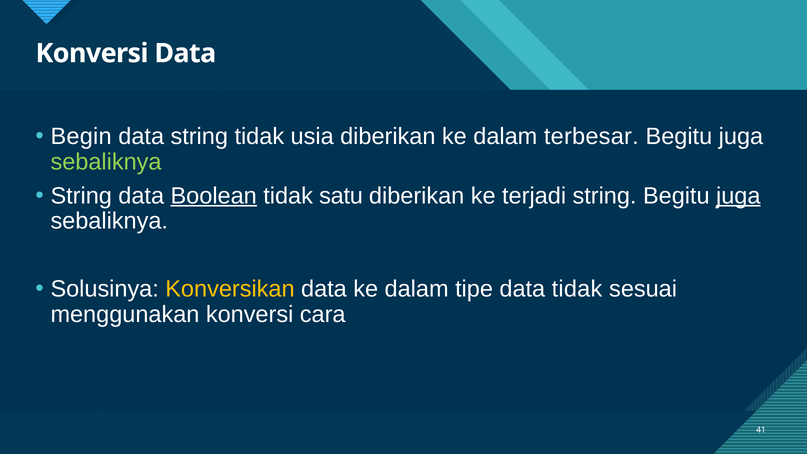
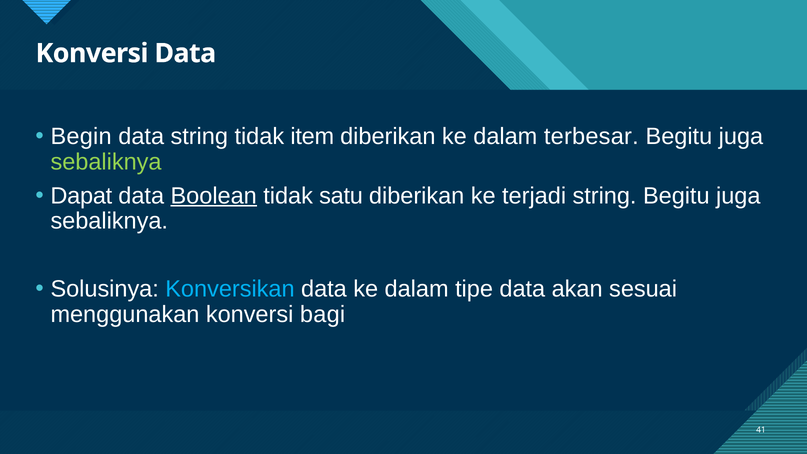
usia: usia -> item
String at (81, 196): String -> Dapat
juga at (738, 196) underline: present -> none
Konversikan colour: yellow -> light blue
data tidak: tidak -> akan
cara: cara -> bagi
